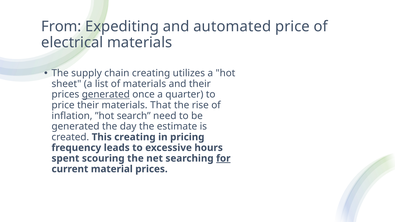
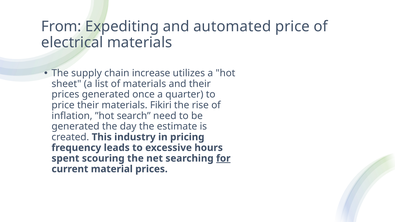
chain creating: creating -> increase
generated at (106, 95) underline: present -> none
That: That -> Fikiri
This creating: creating -> industry
